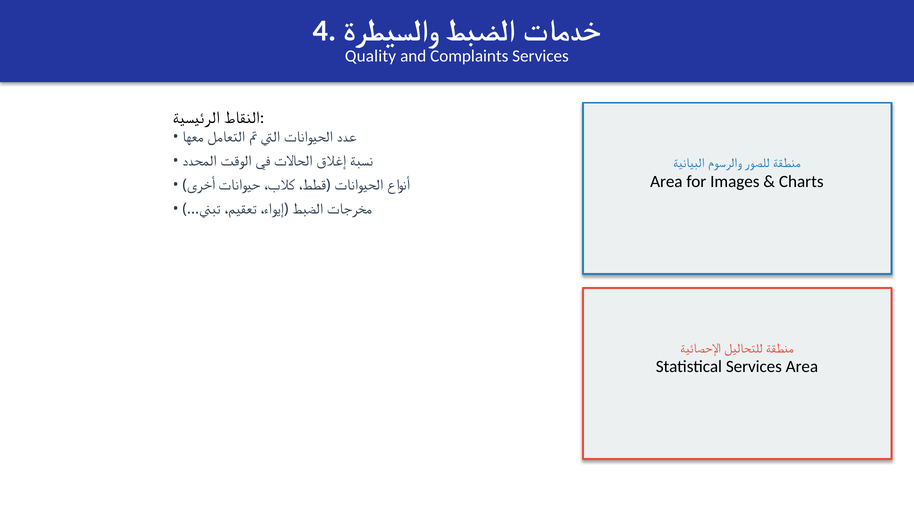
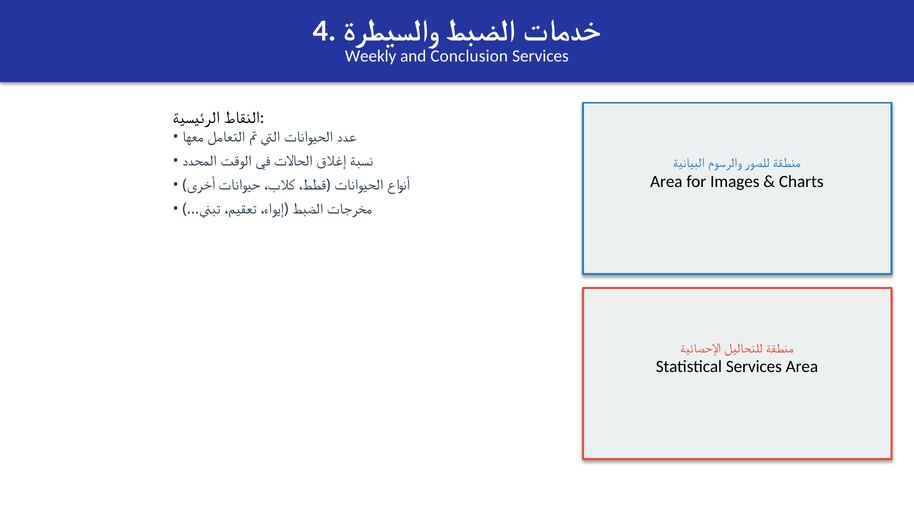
Quality: Quality -> Weekly
Complaints: Complaints -> Conclusion
